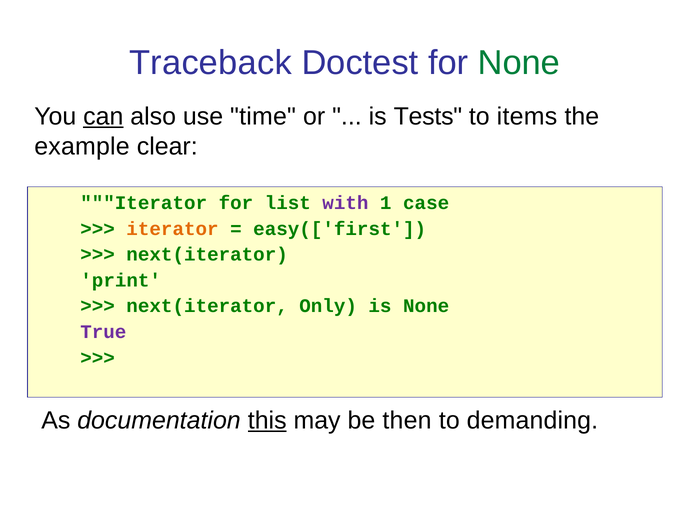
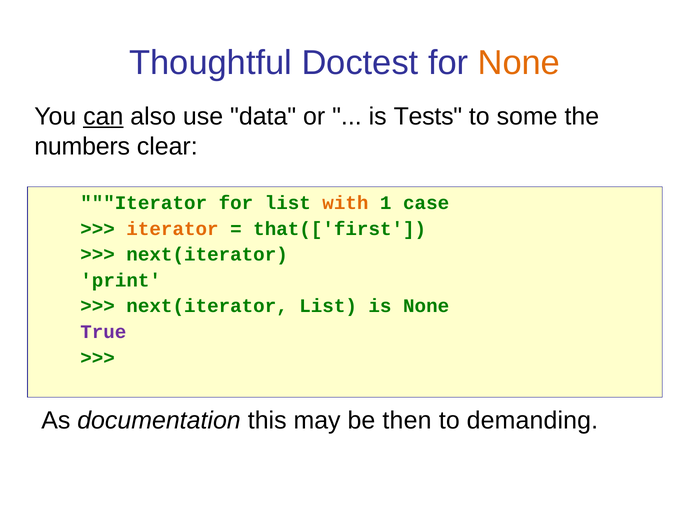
Traceback: Traceback -> Thoughtful
None at (519, 63) colour: green -> orange
time: time -> data
items: items -> some
example: example -> numbers
with colour: purple -> orange
easy(['first: easy(['first -> that(['first
next(iterator Only: Only -> List
this underline: present -> none
